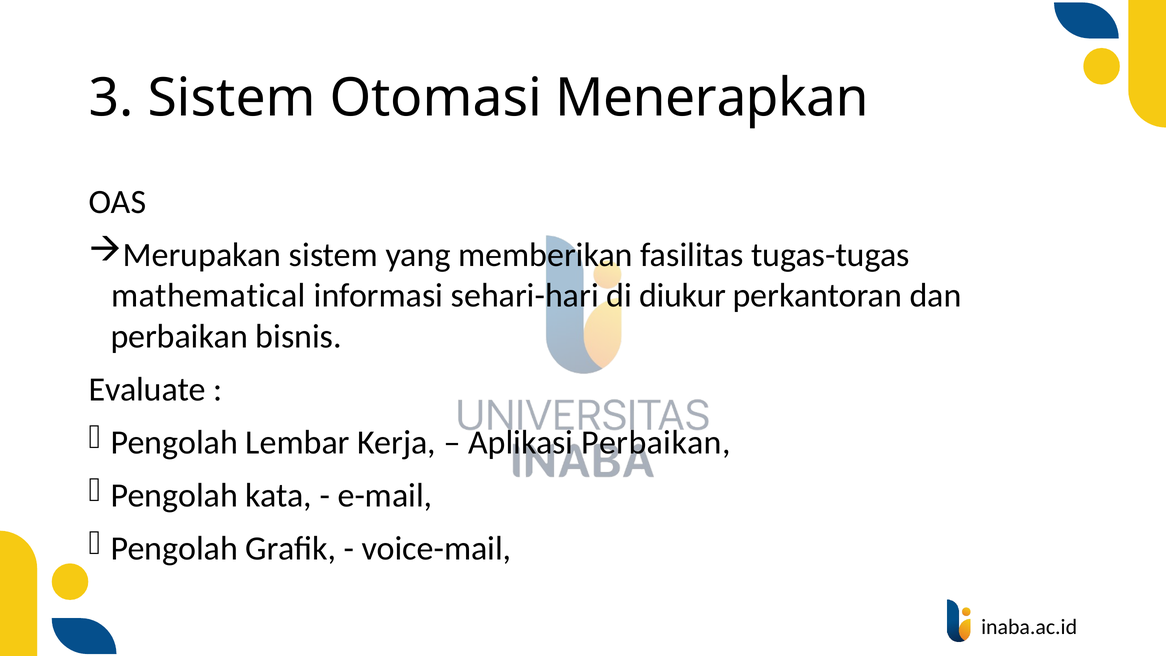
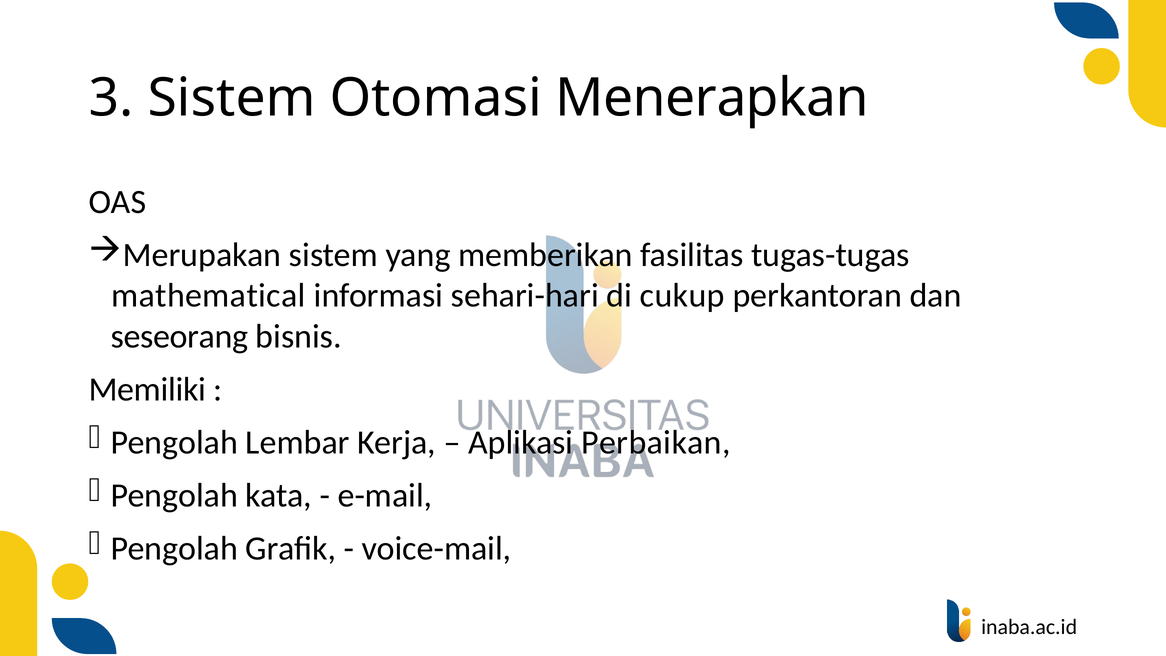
diukur: diukur -> cukup
perbaikan at (179, 336): perbaikan -> seseorang
Evaluate: Evaluate -> Memiliki
